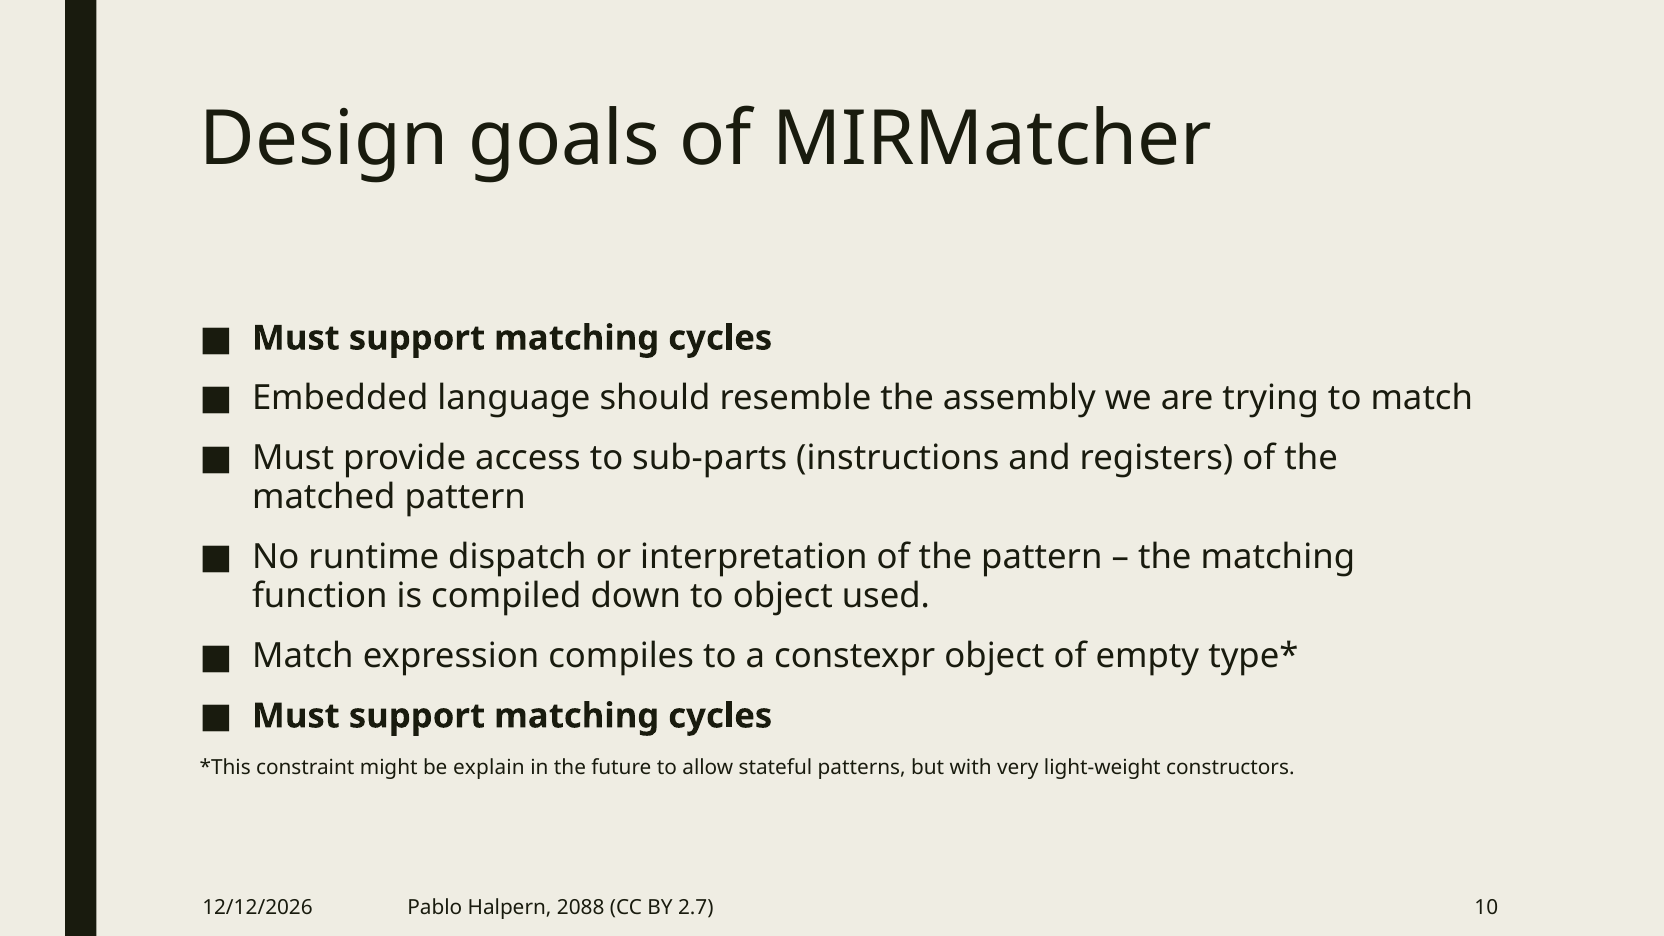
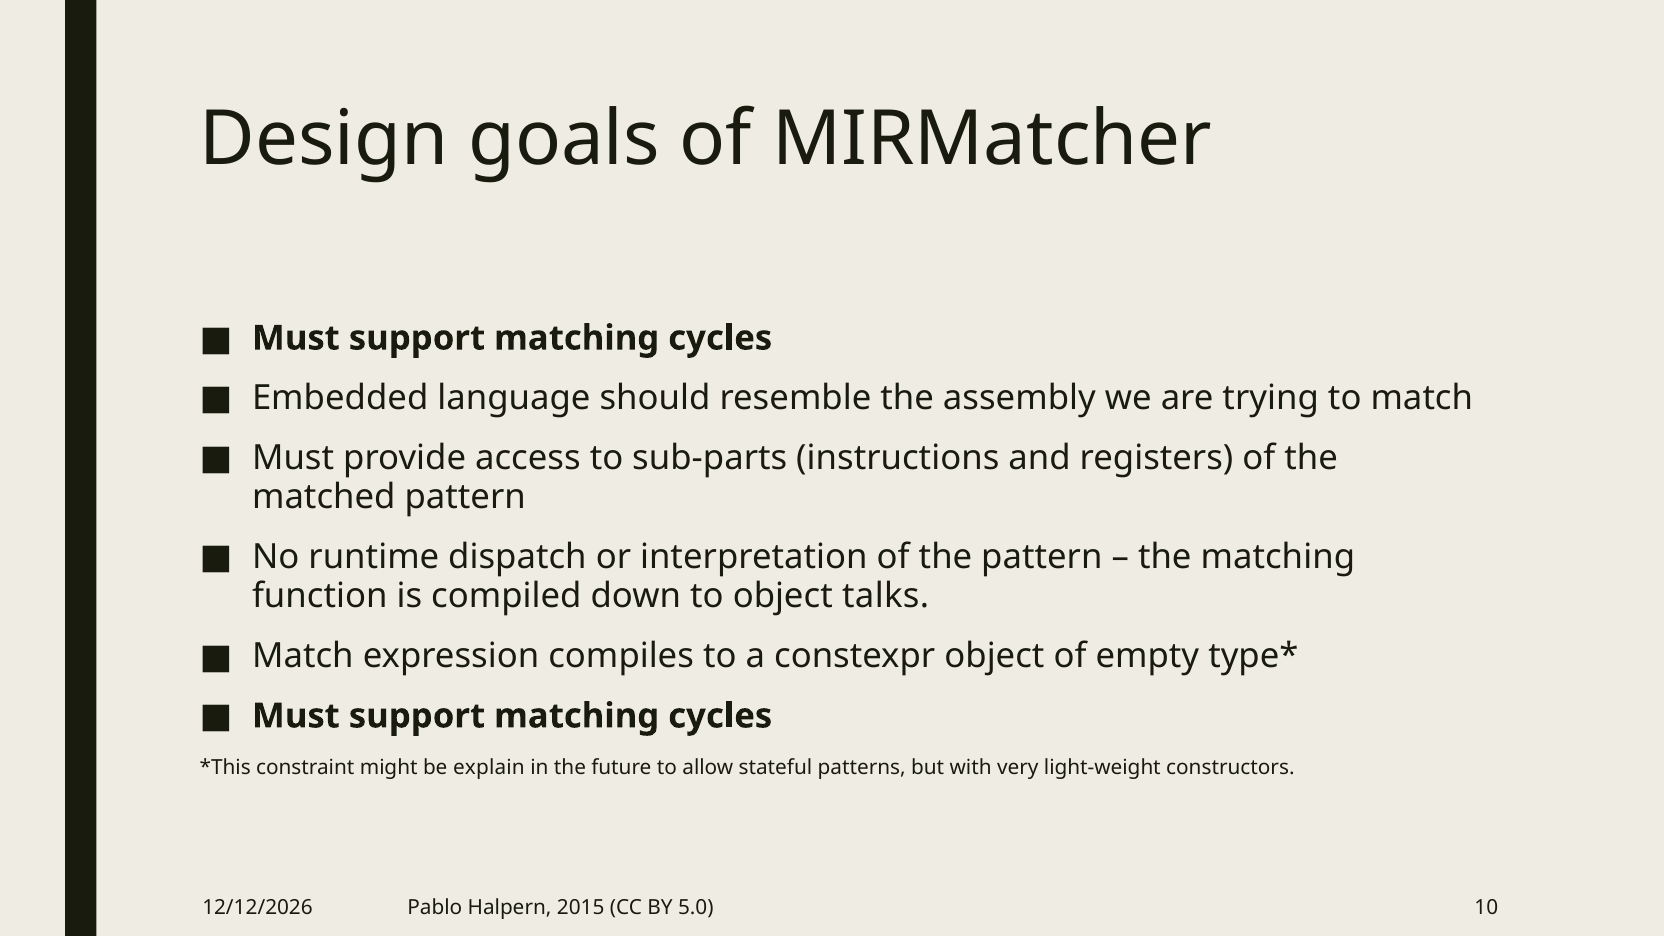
used: used -> talks
2088: 2088 -> 2015
2.7: 2.7 -> 5.0
